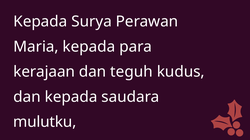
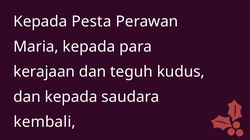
Surya: Surya -> Pesta
mulutku: mulutku -> kembali
